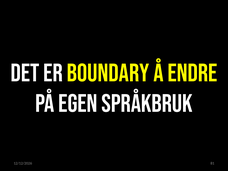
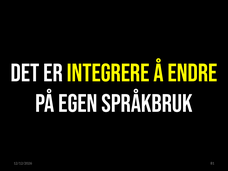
BOUNDARY: BOUNDARY -> INTEGRERE
